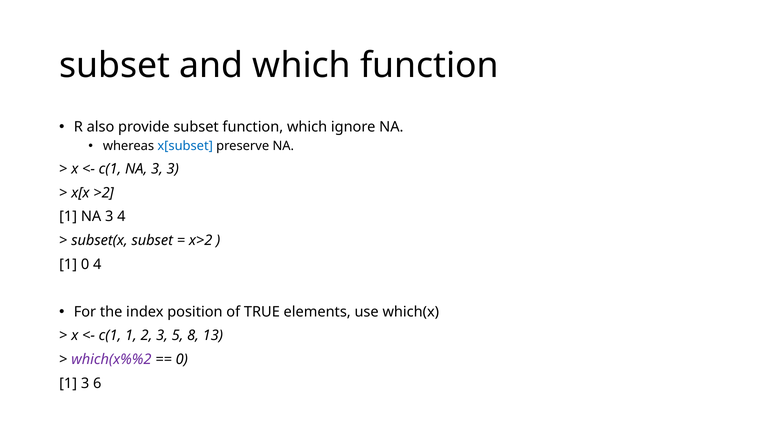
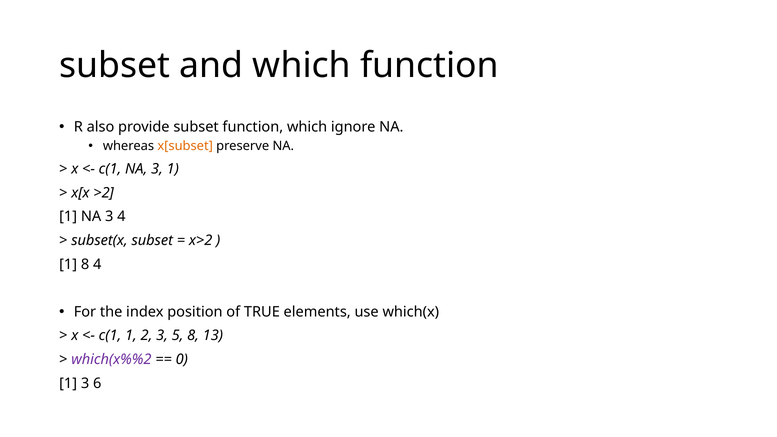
x[subset colour: blue -> orange
3 3: 3 -> 1
1 0: 0 -> 8
